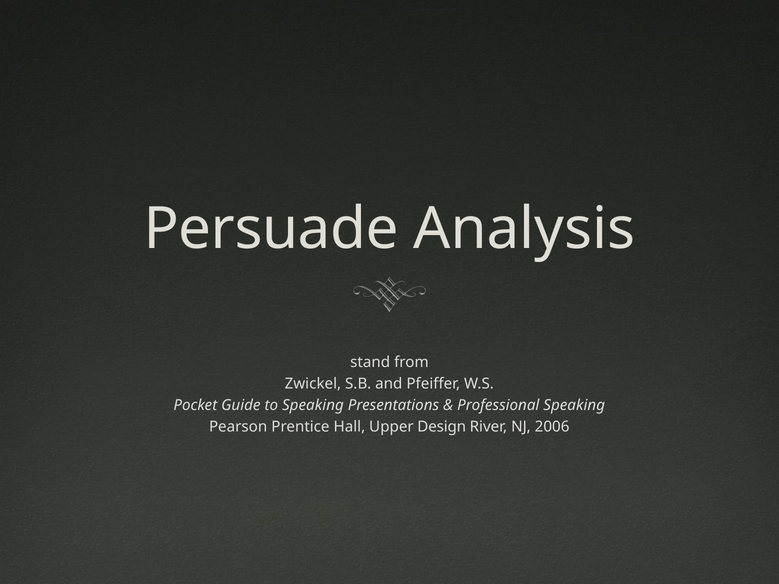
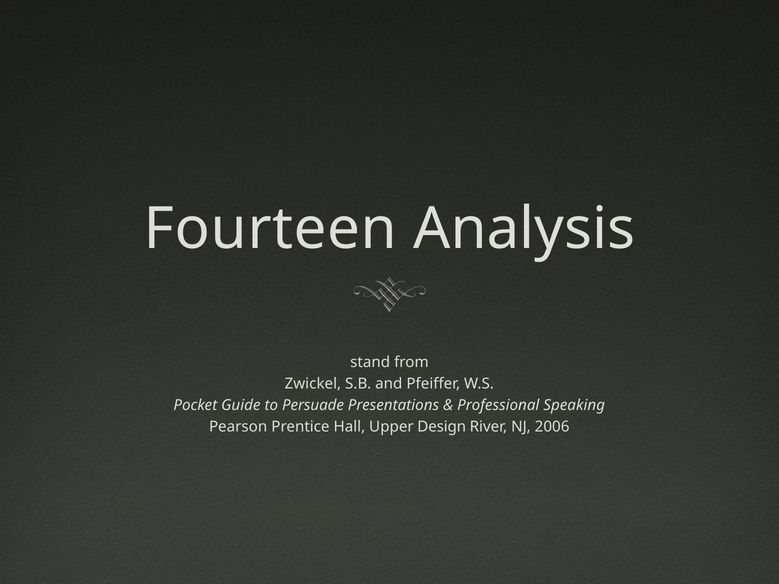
Persuade: Persuade -> Fourteen
to Speaking: Speaking -> Persuade
